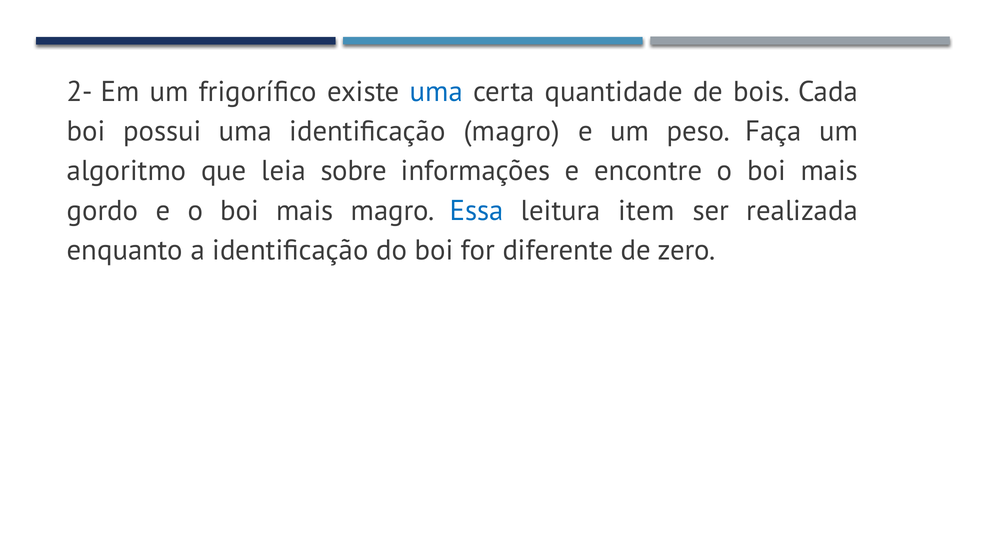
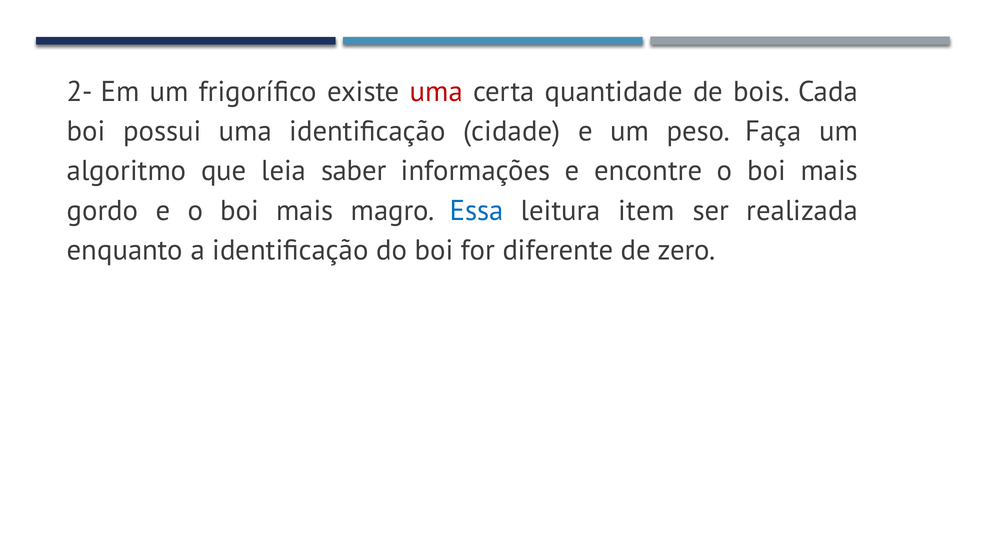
uma at (436, 92) colour: blue -> red
identificação magro: magro -> cidade
sobre: sobre -> saber
